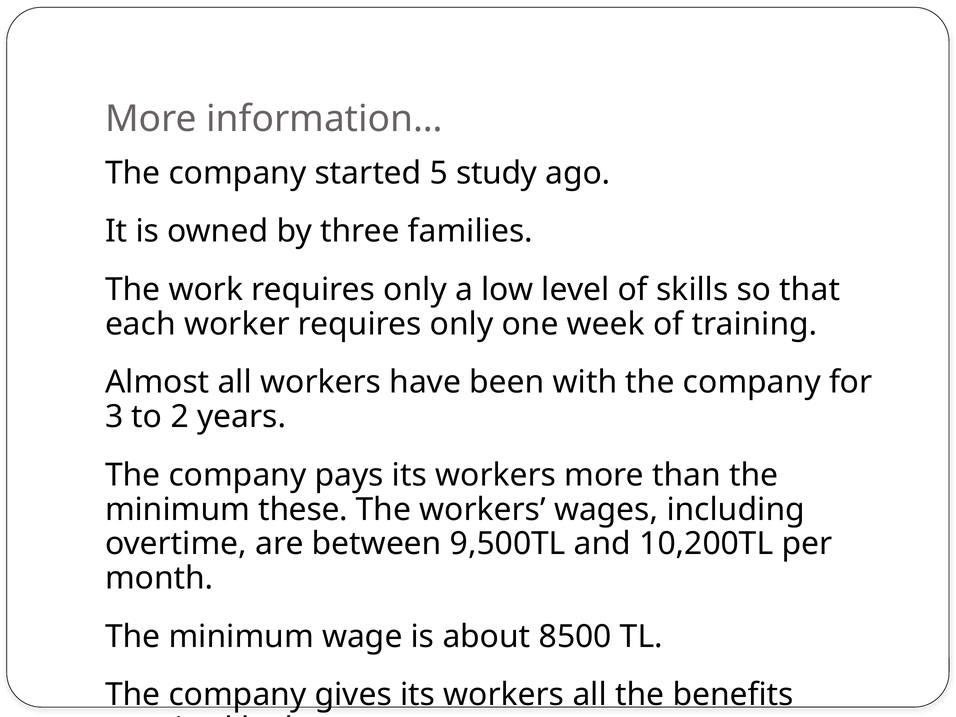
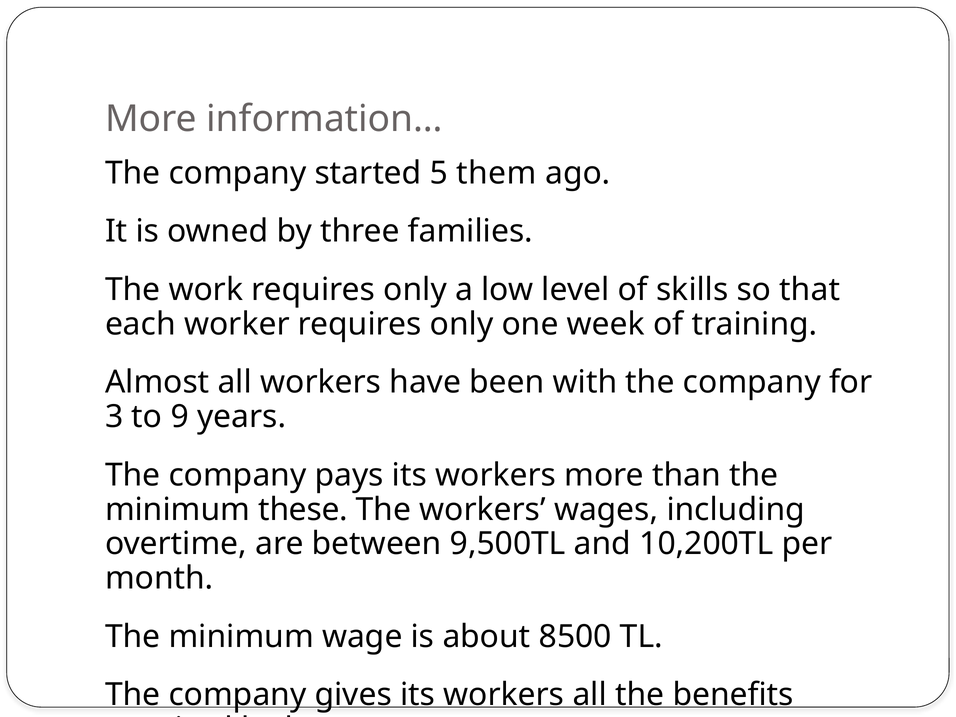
study: study -> them
2: 2 -> 9
